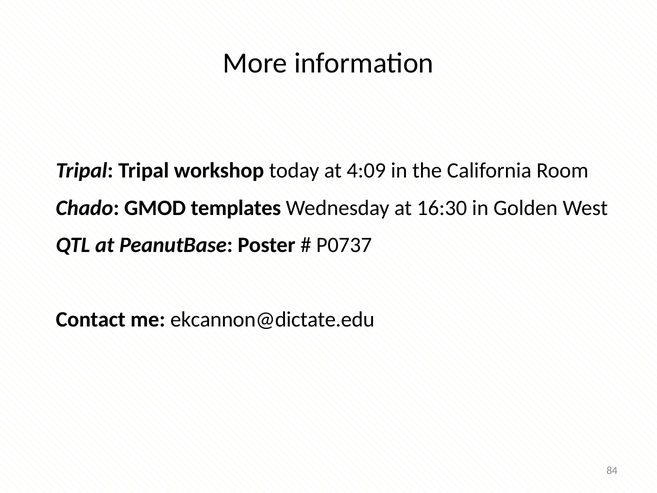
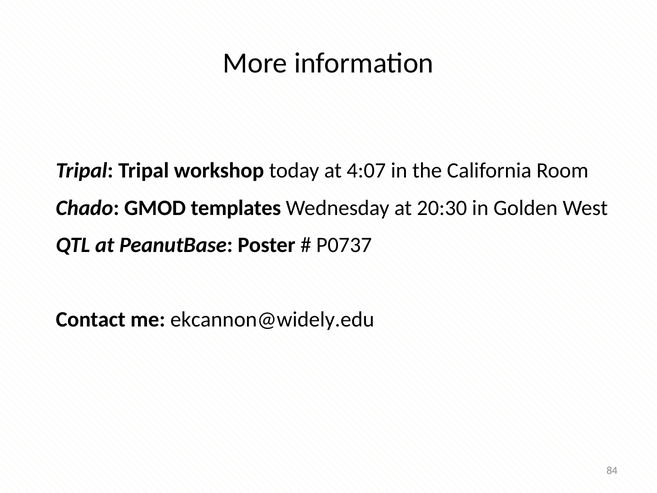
4:09: 4:09 -> 4:07
16:30: 16:30 -> 20:30
ekcannon@dictate.edu: ekcannon@dictate.edu -> ekcannon@widely.edu
